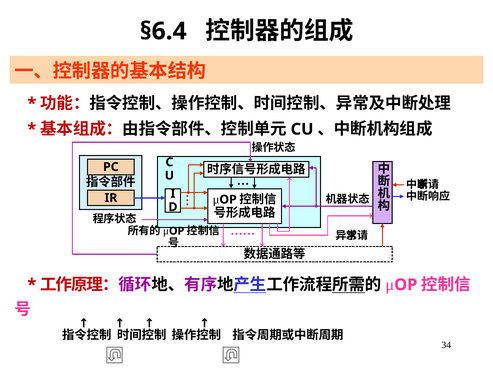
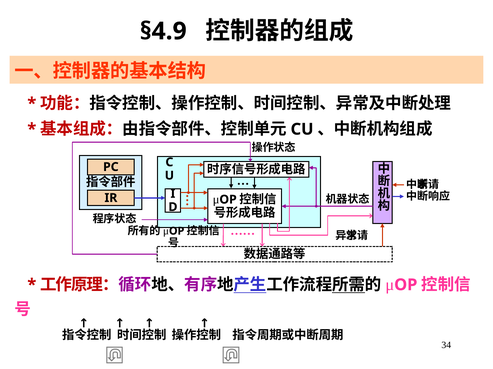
§6.4: §6.4 -> §4.9
